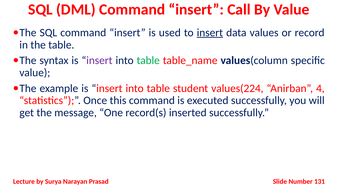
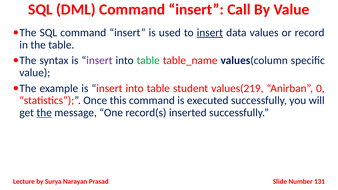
values(224: values(224 -> values(219
4: 4 -> 0
the at (44, 113) underline: none -> present
